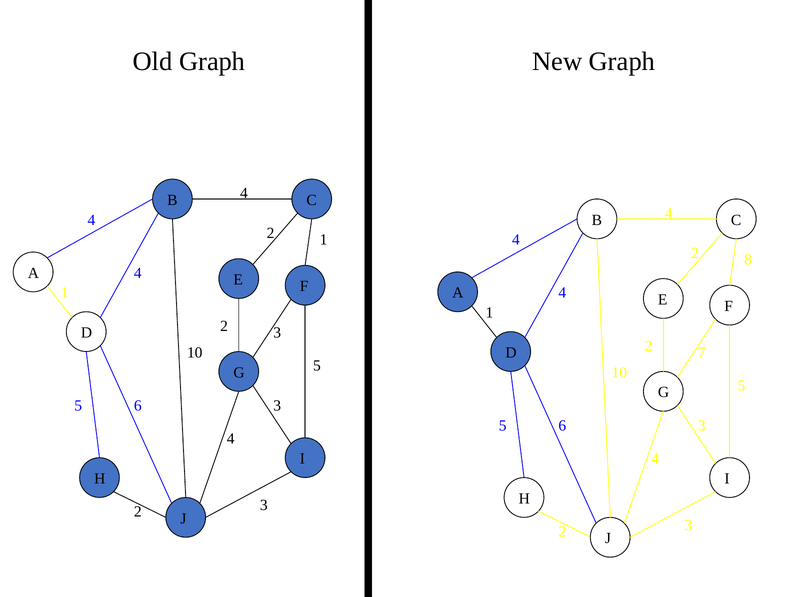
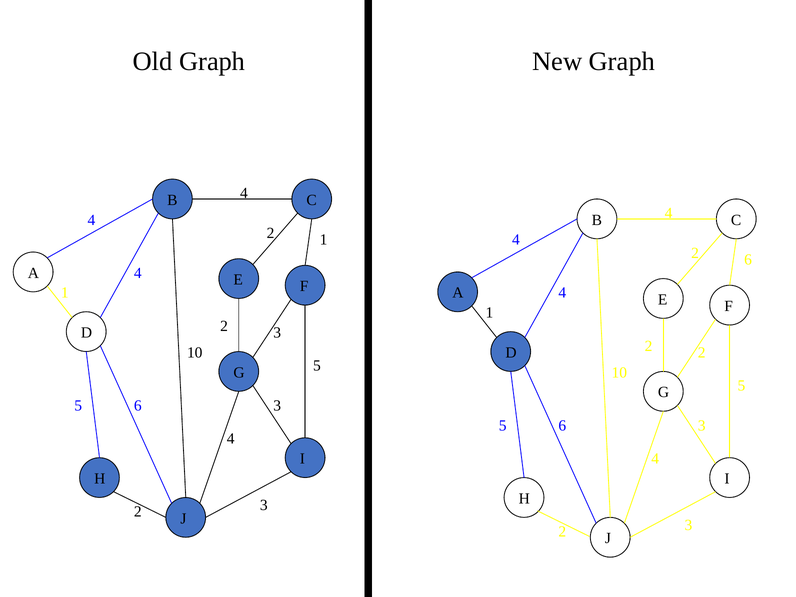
2 8: 8 -> 6
7 at (702, 353): 7 -> 2
